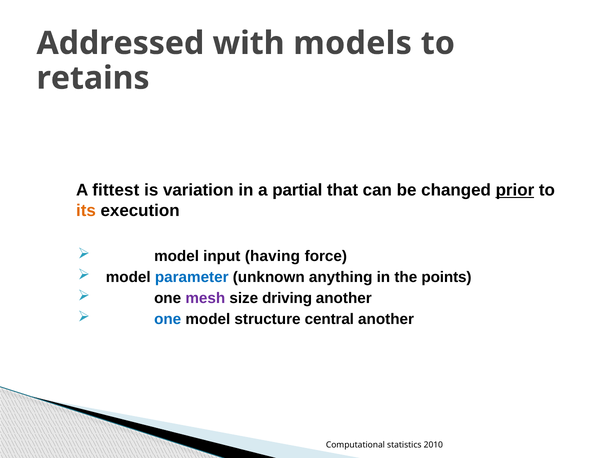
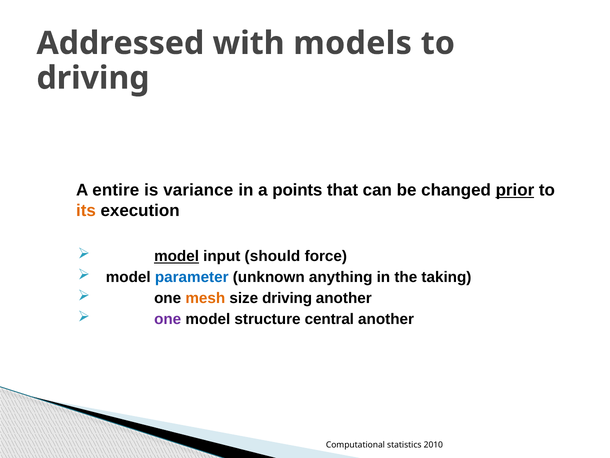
retains at (93, 78): retains -> driving
fittest: fittest -> entire
variation: variation -> variance
partial: partial -> points
model at (177, 256) underline: none -> present
having: having -> should
points: points -> taking
mesh colour: purple -> orange
one at (168, 319) colour: blue -> purple
